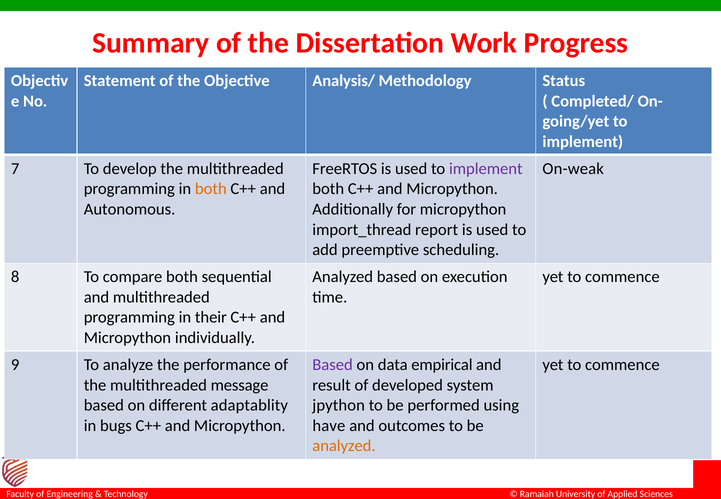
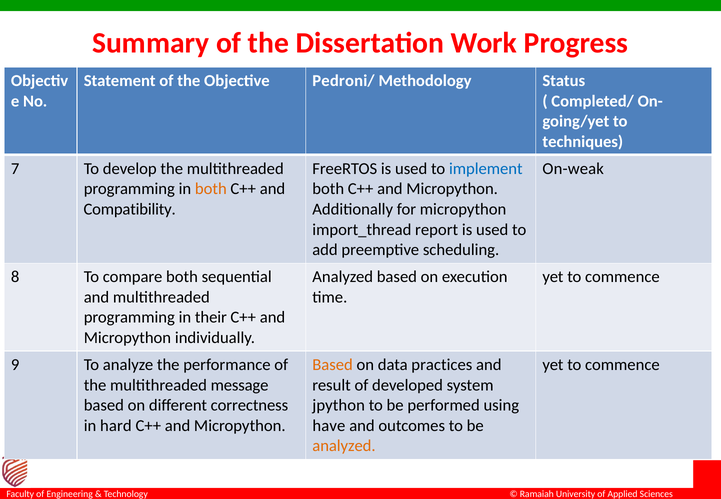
Analysis/: Analysis/ -> Pedroni/
implement at (583, 142): implement -> techniques
implement at (486, 169) colour: purple -> blue
Autonomous: Autonomous -> Compatibility
Based at (333, 365) colour: purple -> orange
empirical: empirical -> practices
adaptablity: adaptablity -> correctness
bugs: bugs -> hard
